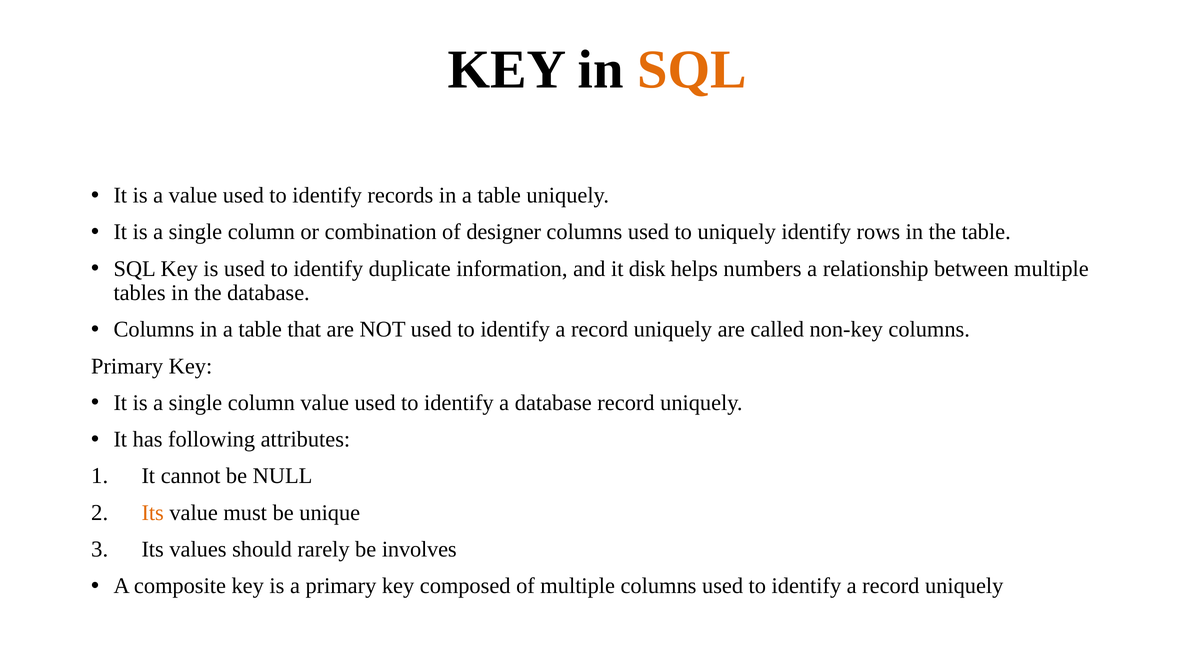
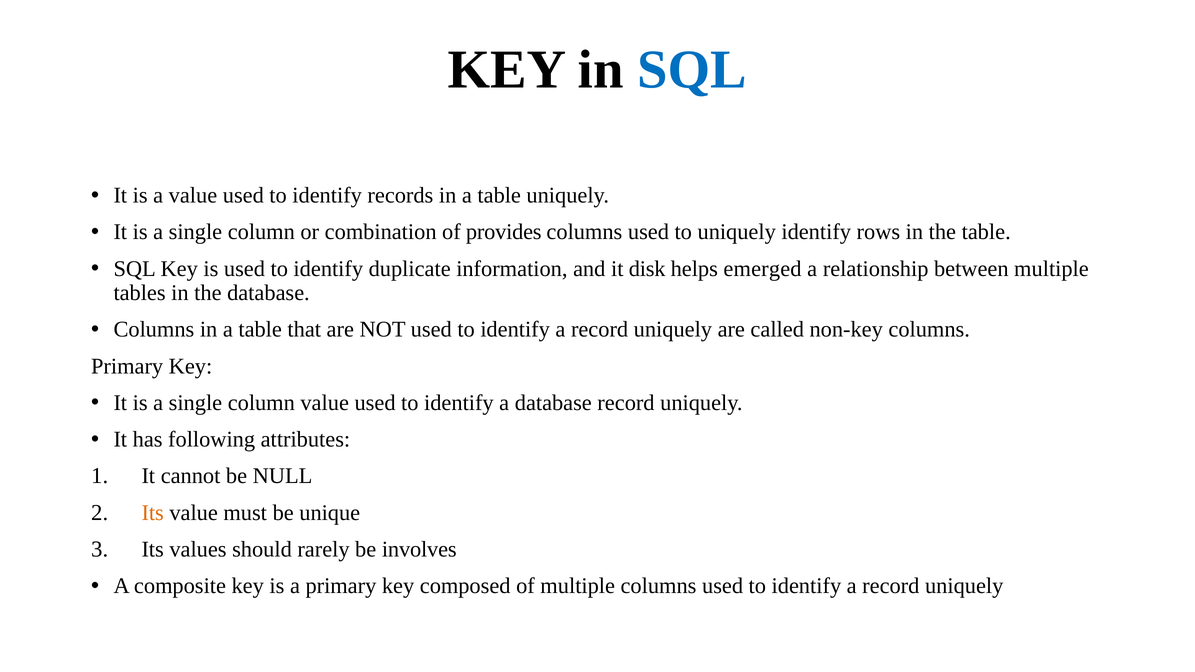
SQL at (692, 70) colour: orange -> blue
designer: designer -> provides
numbers: numbers -> emerged
